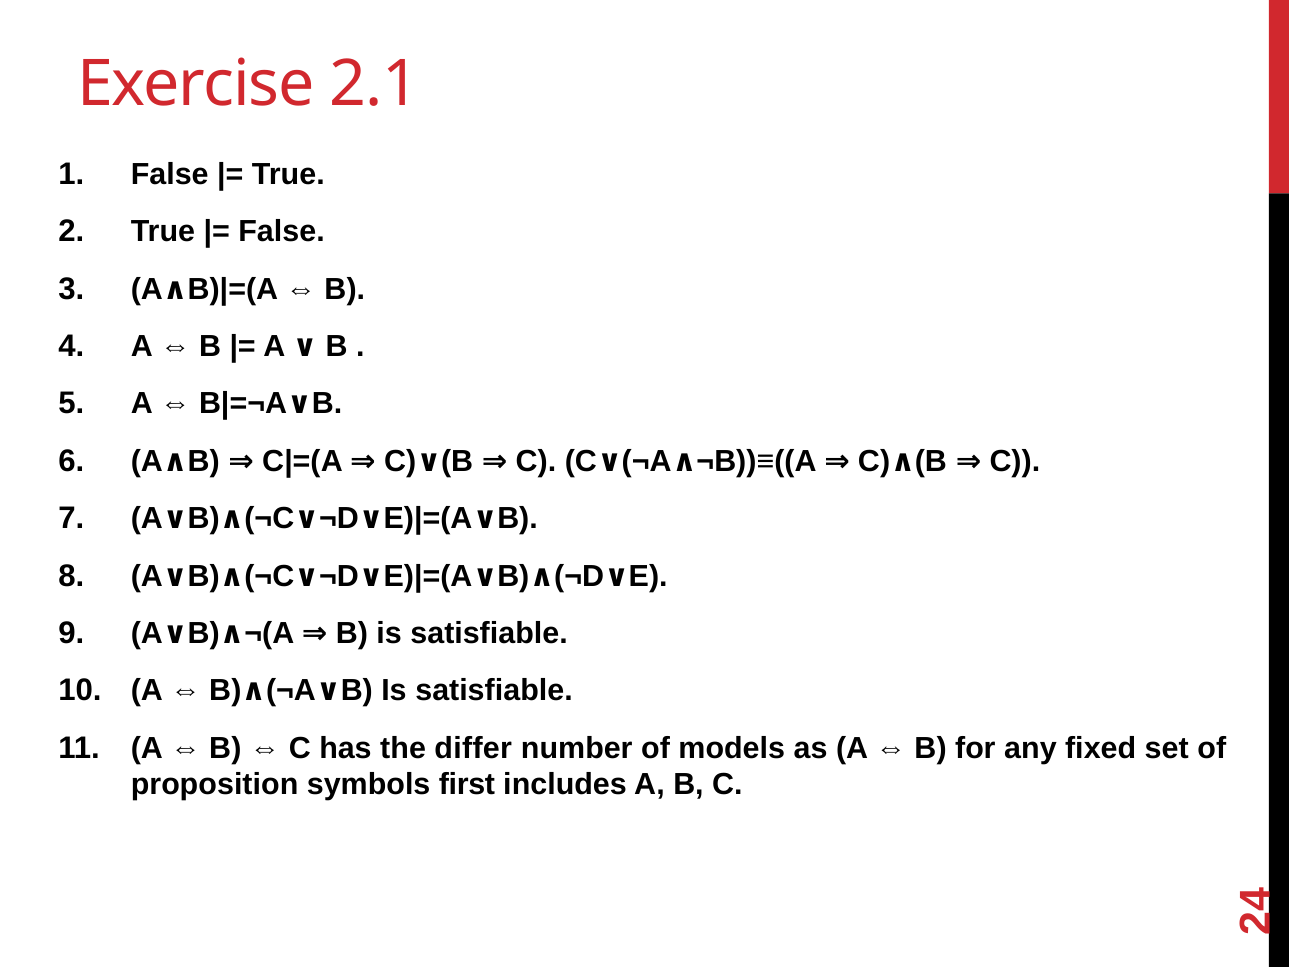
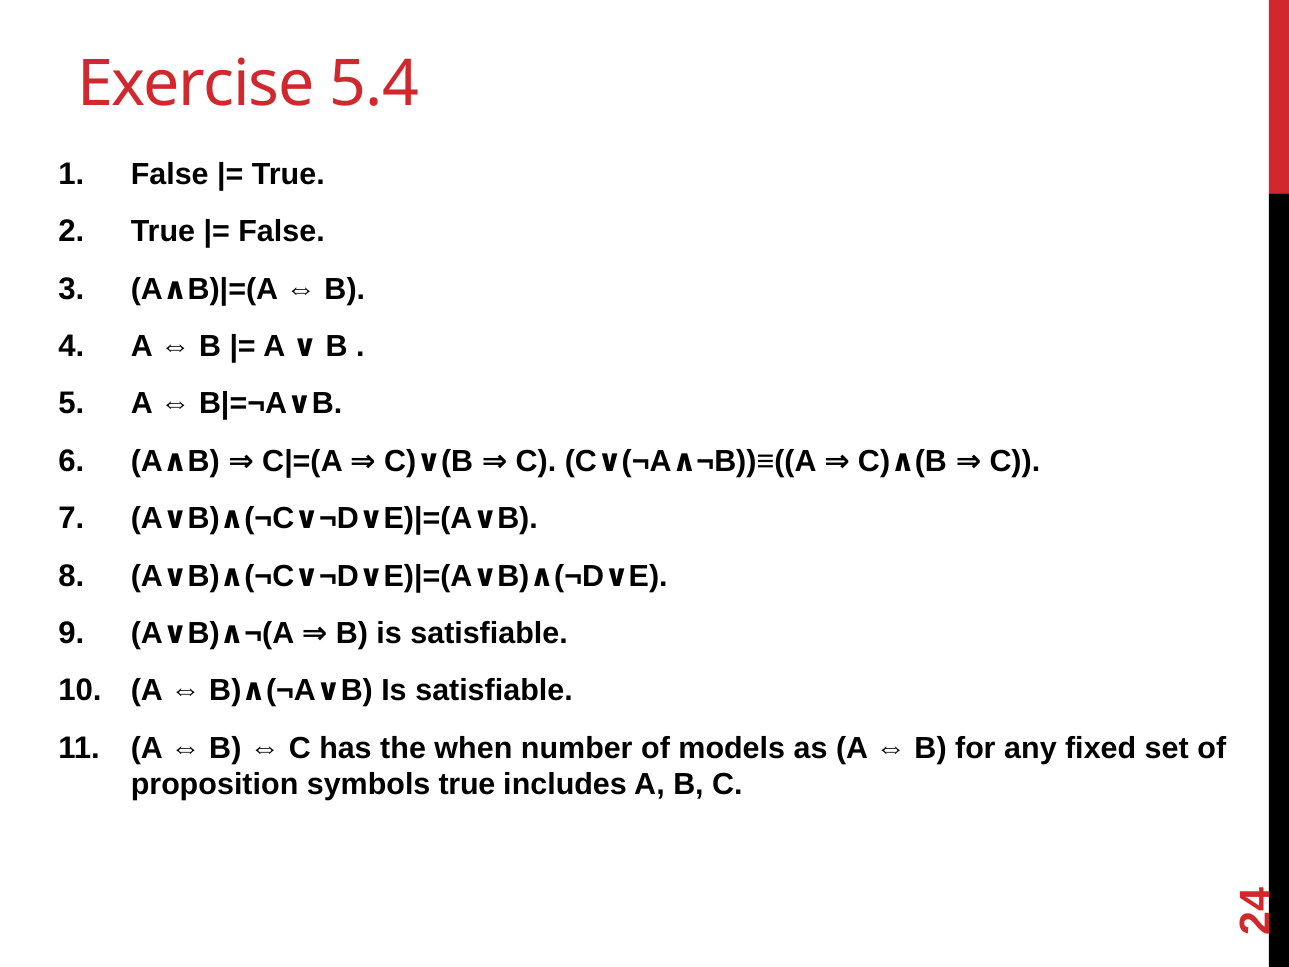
2.1: 2.1 -> 5.4
differ: differ -> when
symbols first: first -> true
